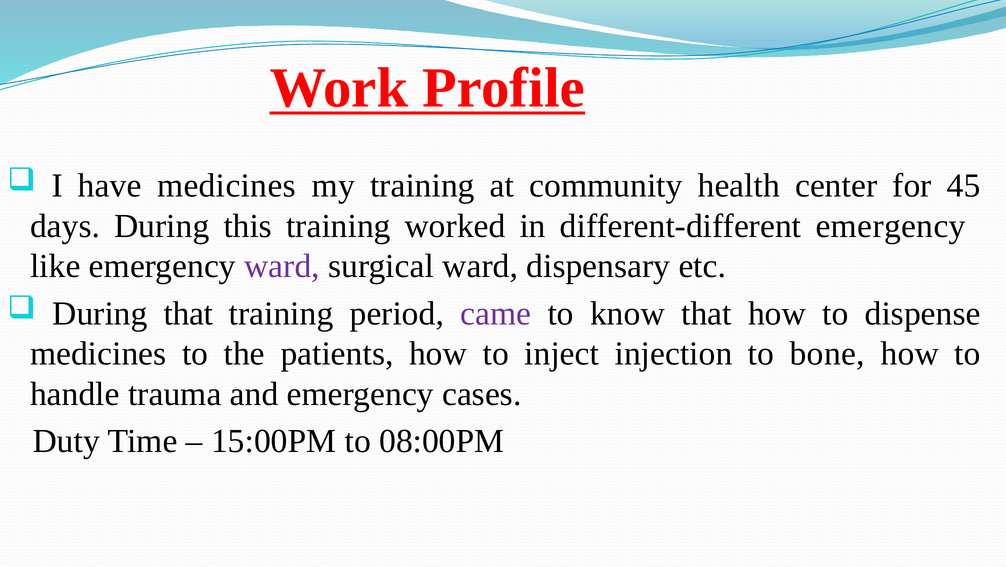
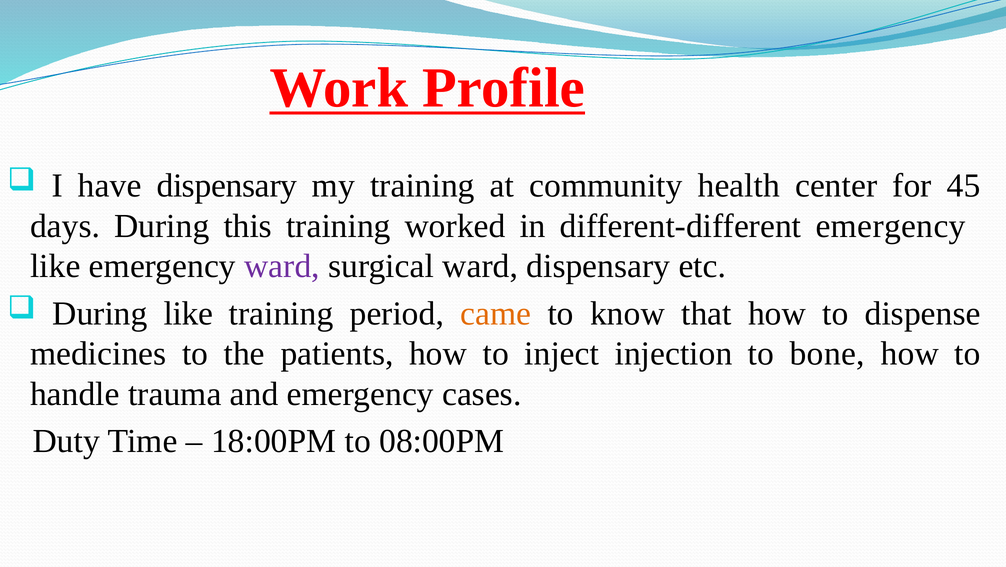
have medicines: medicines -> dispensary
During that: that -> like
came colour: purple -> orange
15:00PM: 15:00PM -> 18:00PM
